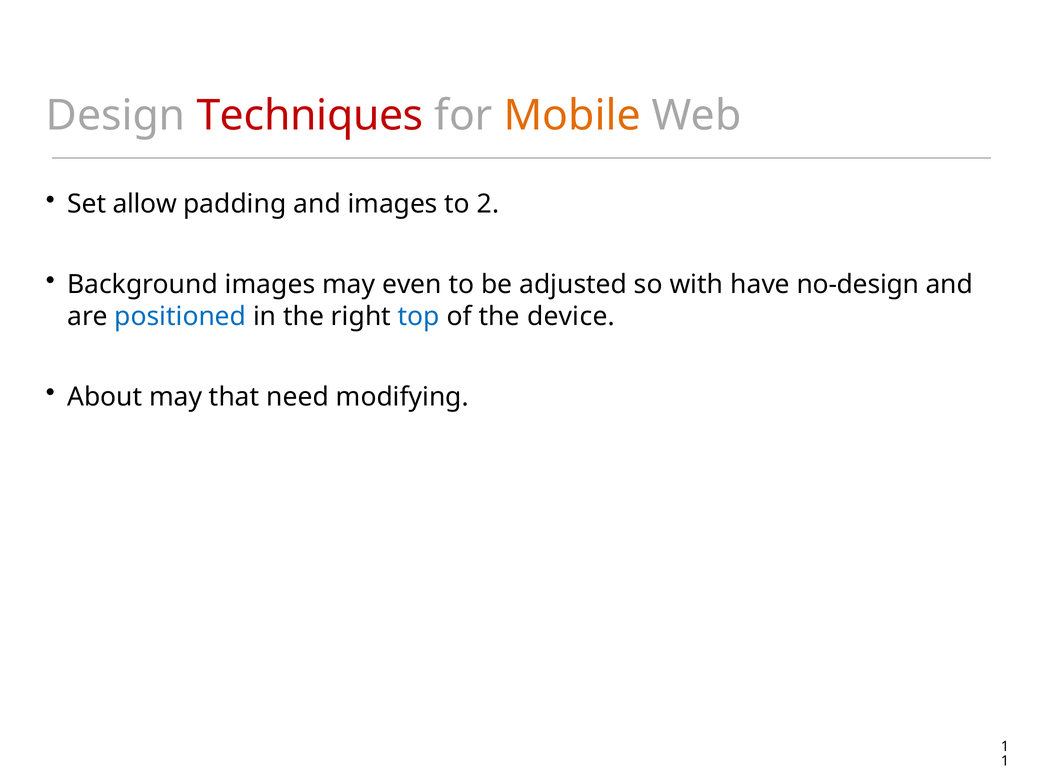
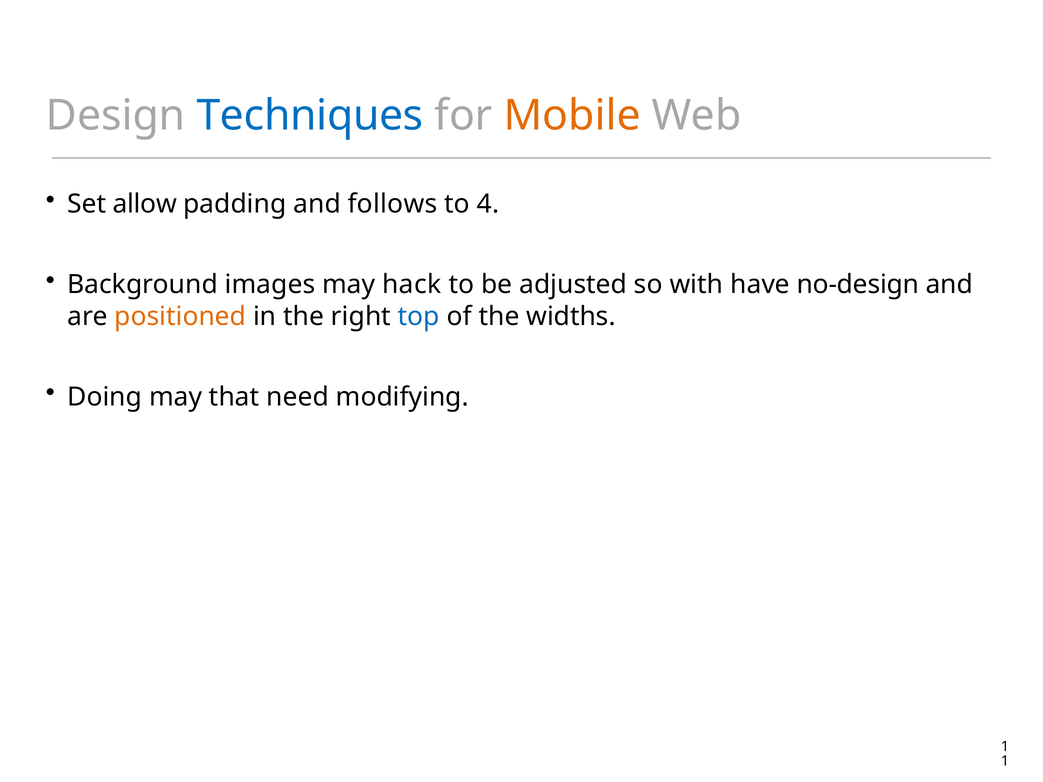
Techniques colour: red -> blue
and images: images -> follows
2: 2 -> 4
even: even -> hack
positioned colour: blue -> orange
device: device -> widths
About: About -> Doing
